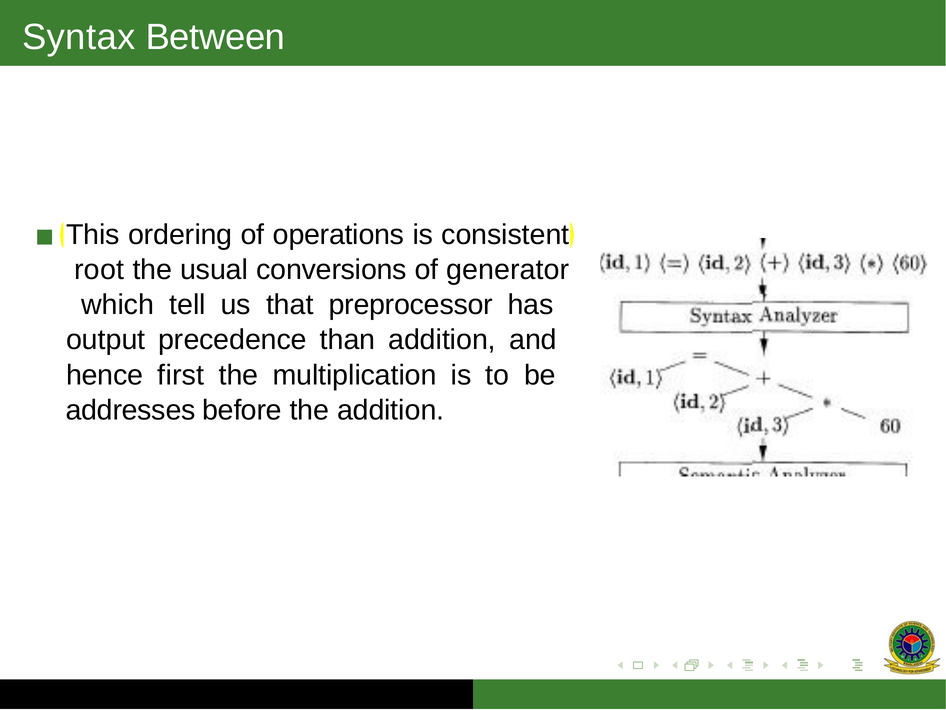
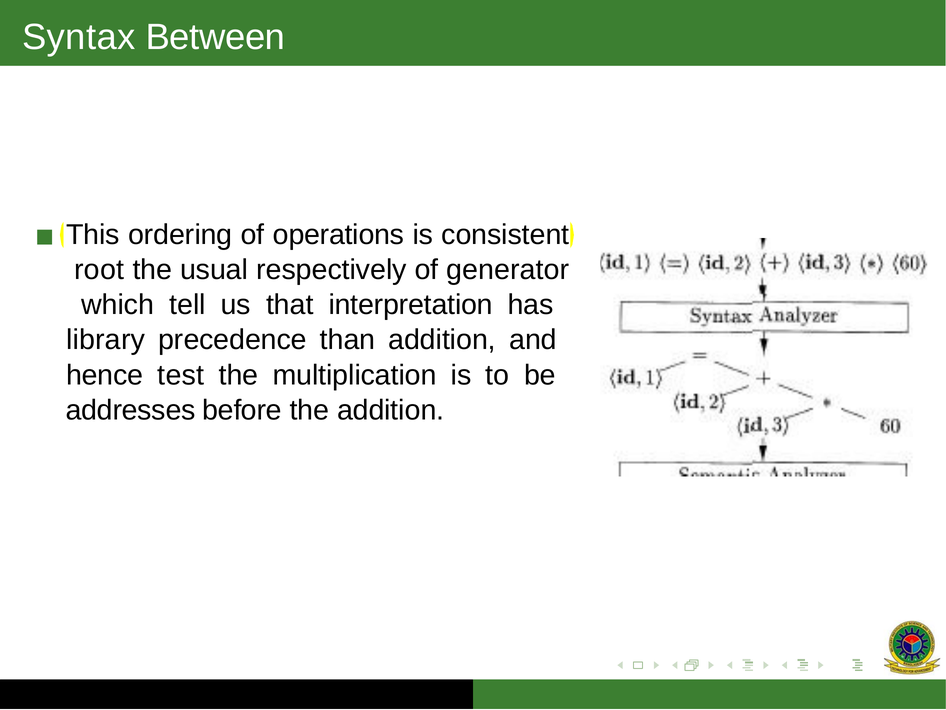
conversions: conversions -> respectively
preprocessor: preprocessor -> interpretation
output: output -> library
first: first -> test
